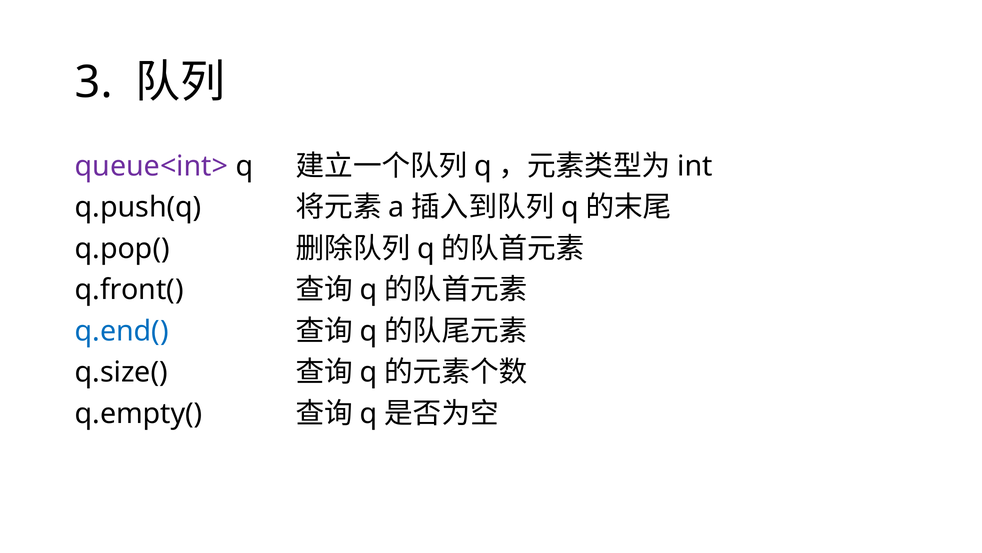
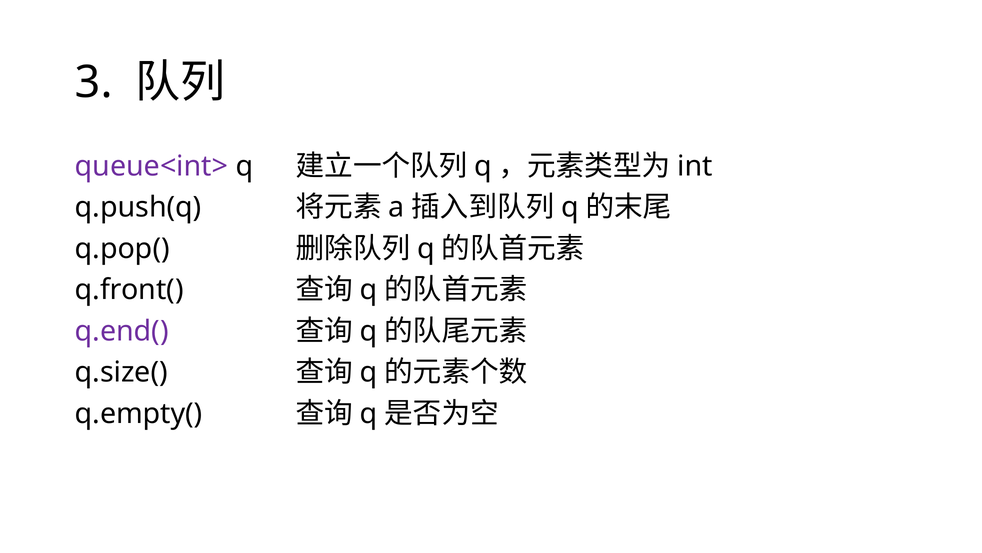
q.end( colour: blue -> purple
